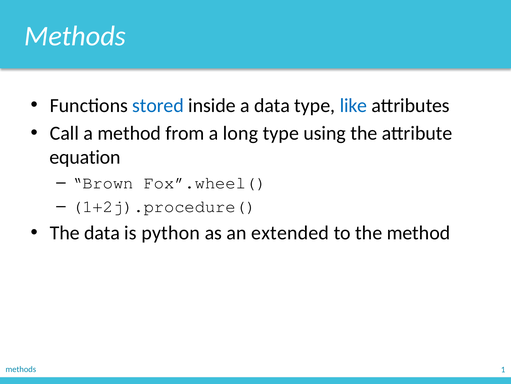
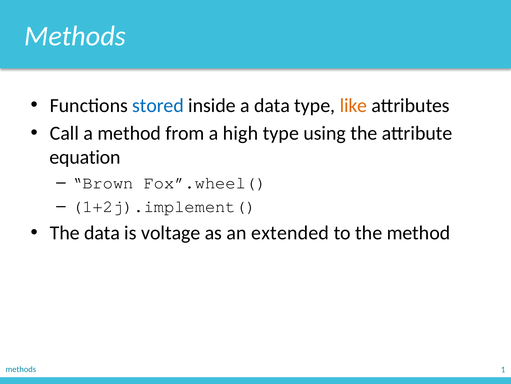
like colour: blue -> orange
long: long -> high
1+2j).procedure(: 1+2j).procedure( -> 1+2j).implement(
python: python -> voltage
